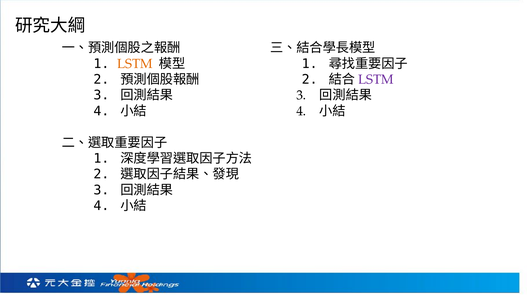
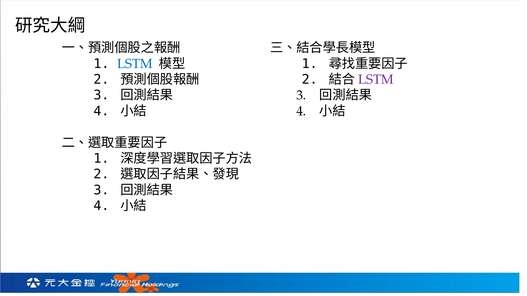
LSTM at (135, 64) colour: orange -> blue
